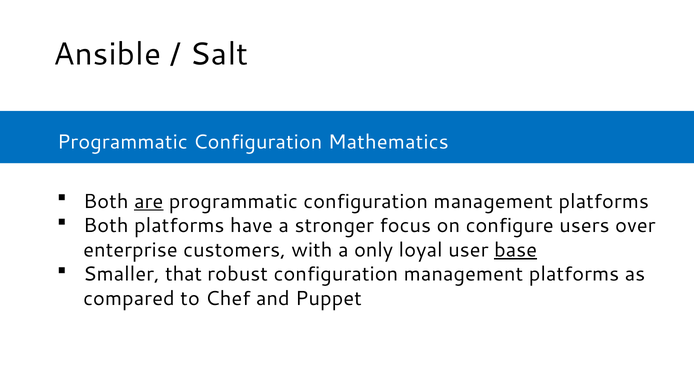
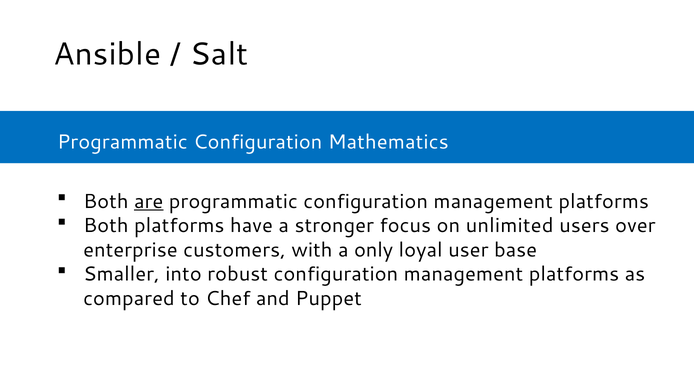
configure: configure -> unlimited
base underline: present -> none
that: that -> into
